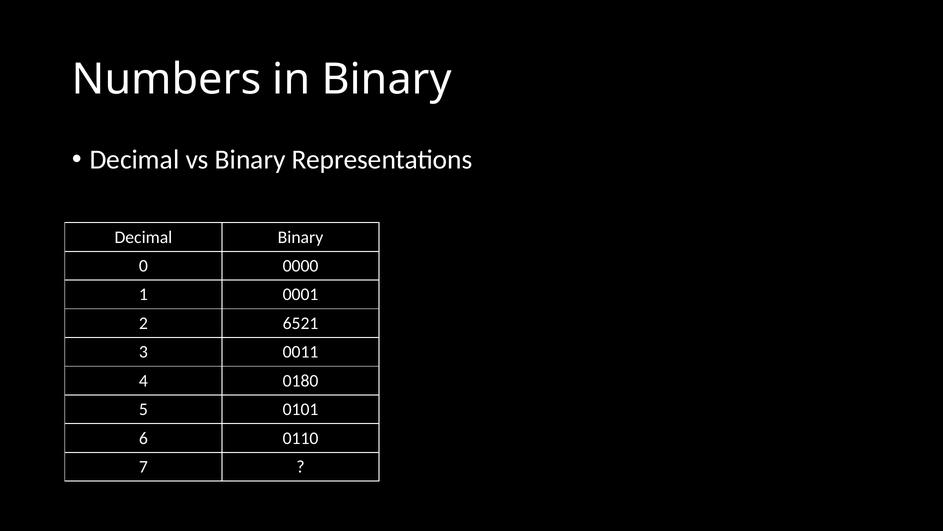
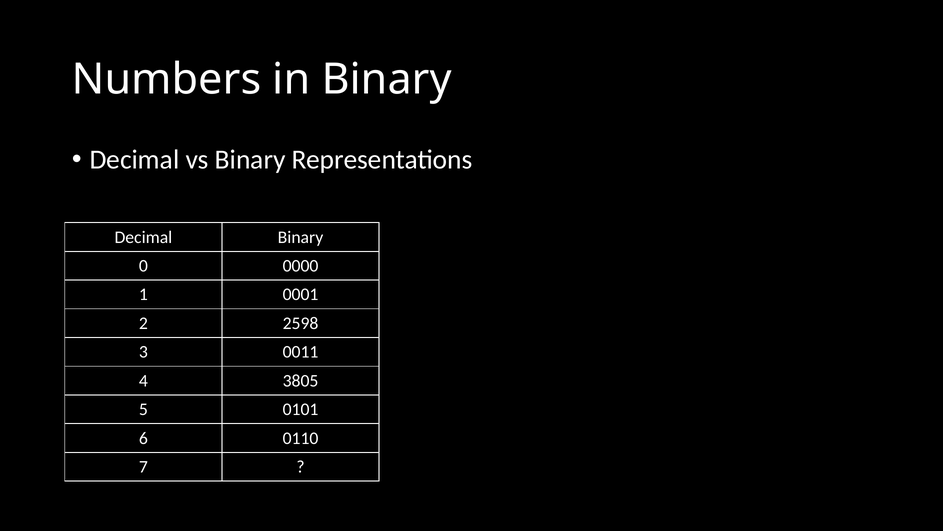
6521: 6521 -> 2598
0180: 0180 -> 3805
